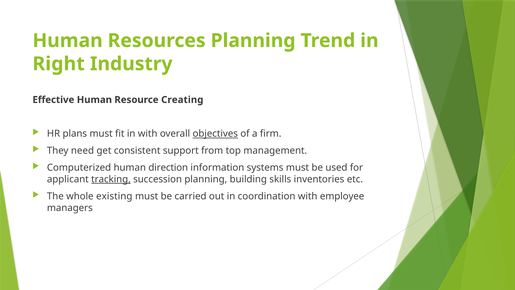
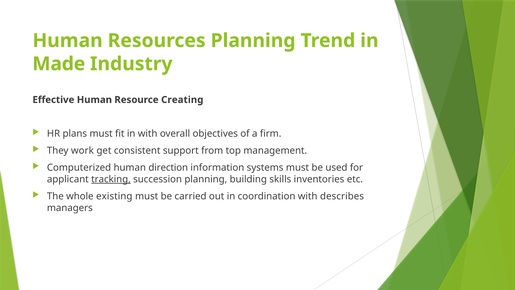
Right: Right -> Made
objectives underline: present -> none
need: need -> work
employee: employee -> describes
